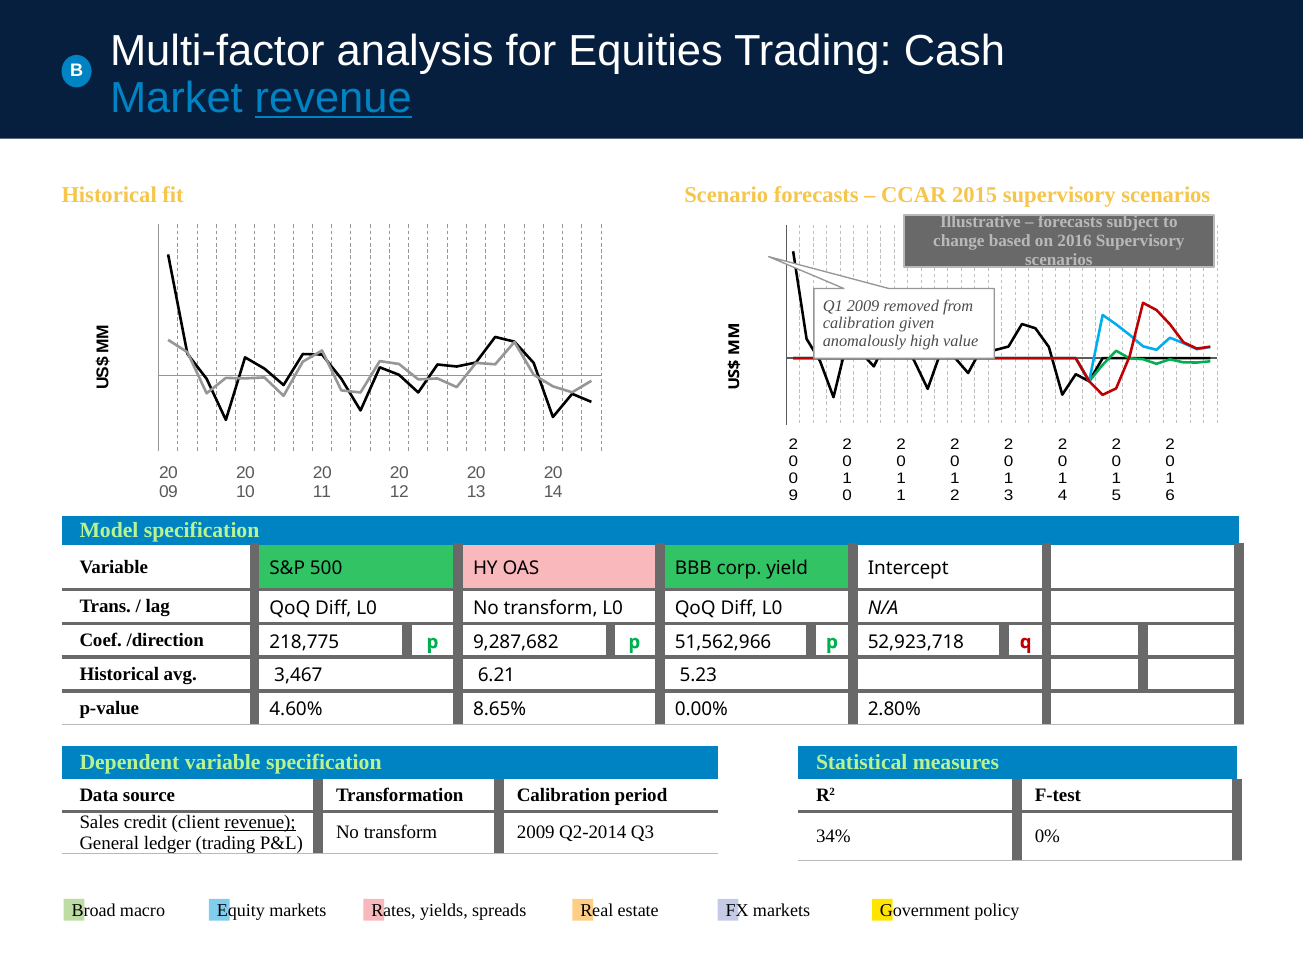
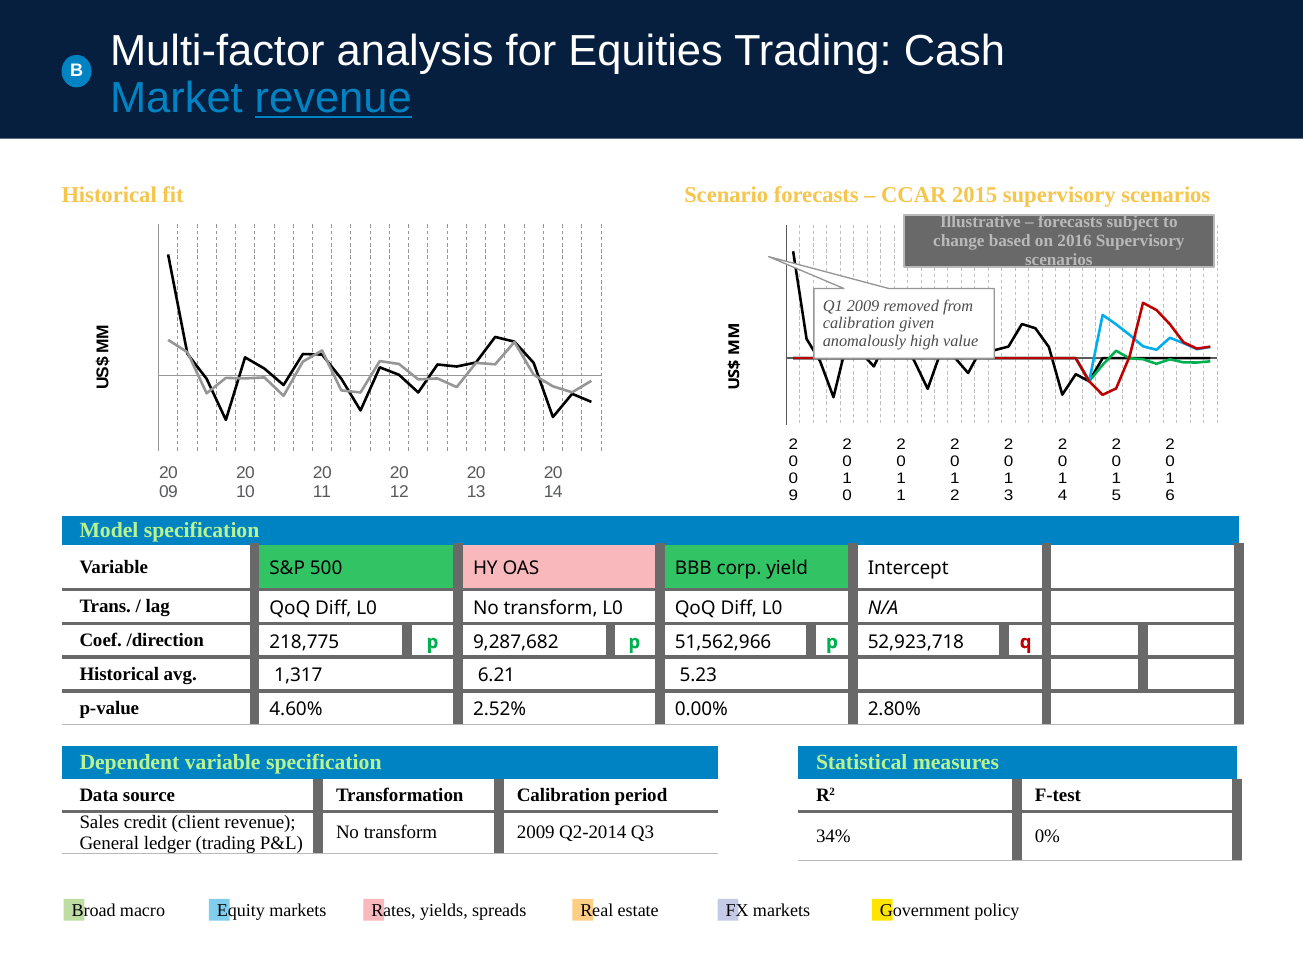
3,467: 3,467 -> 1,317
8.65%: 8.65% -> 2.52%
revenue at (260, 822) underline: present -> none
